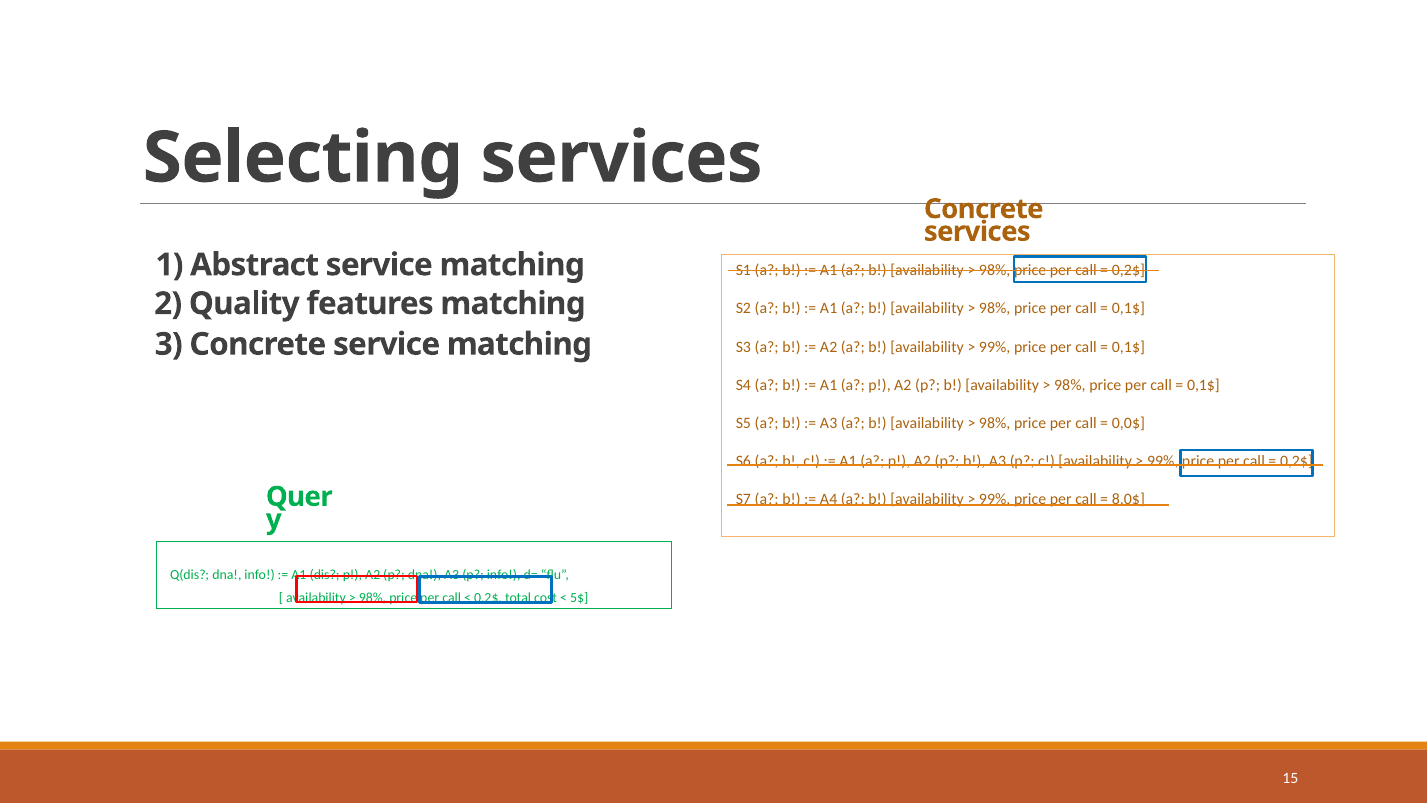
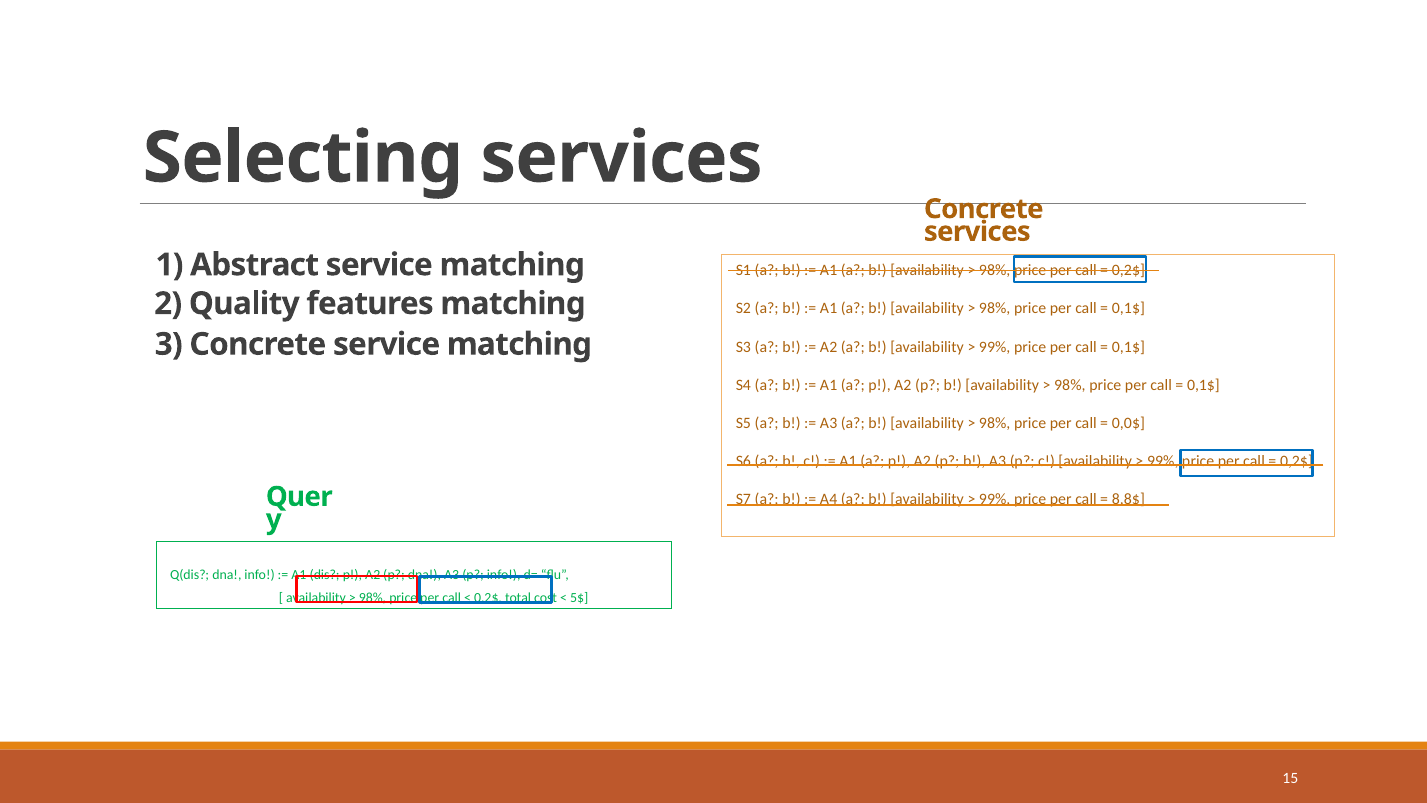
8,0$: 8,0$ -> 8,8$
